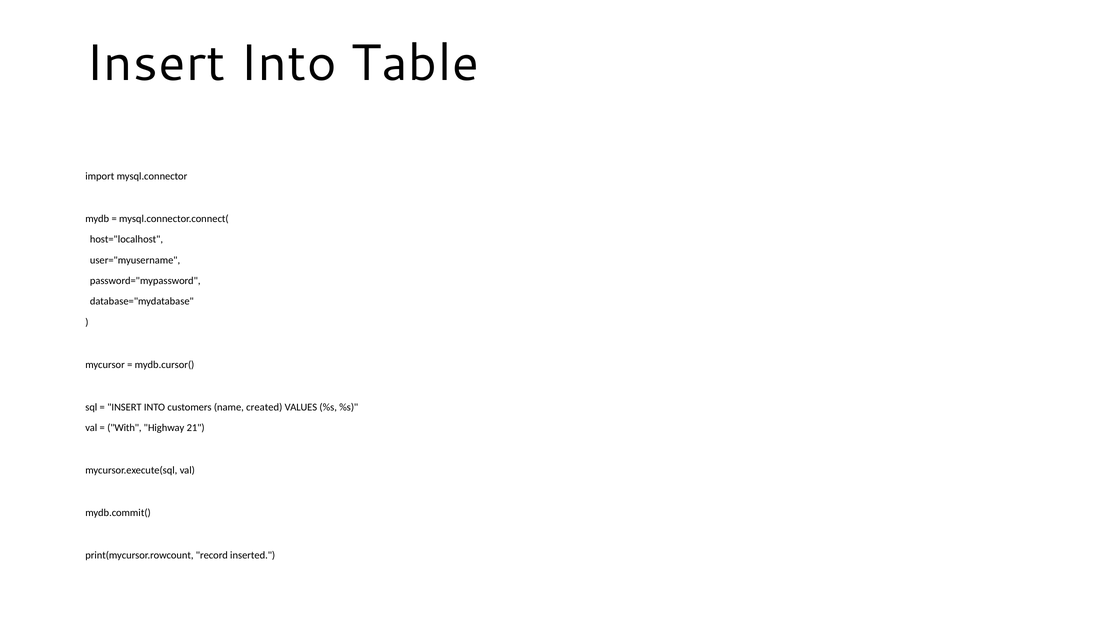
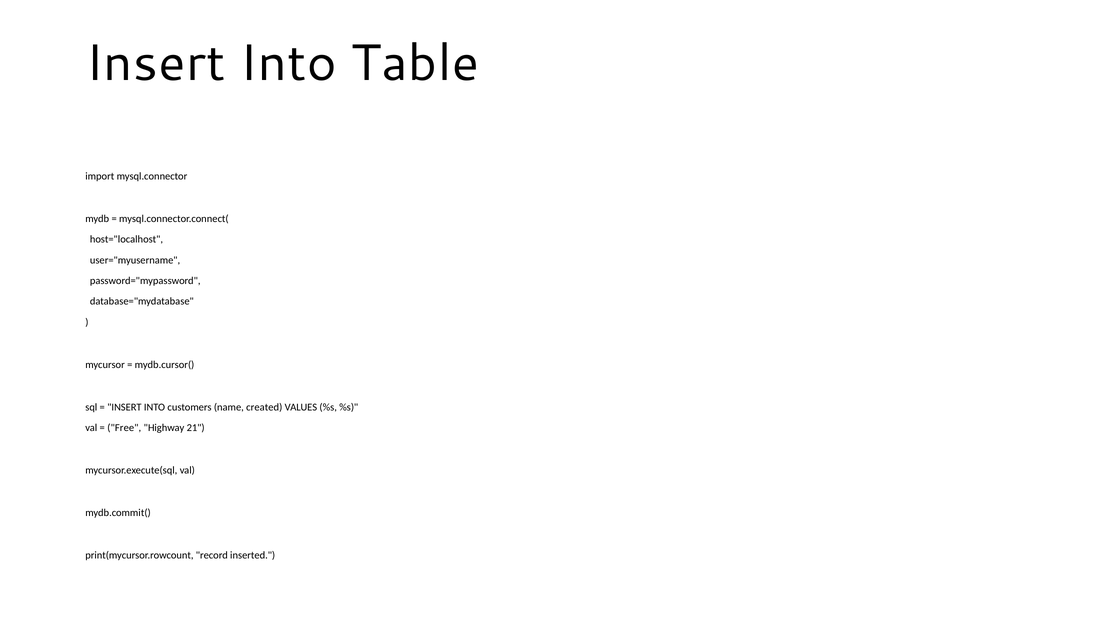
With: With -> Free
